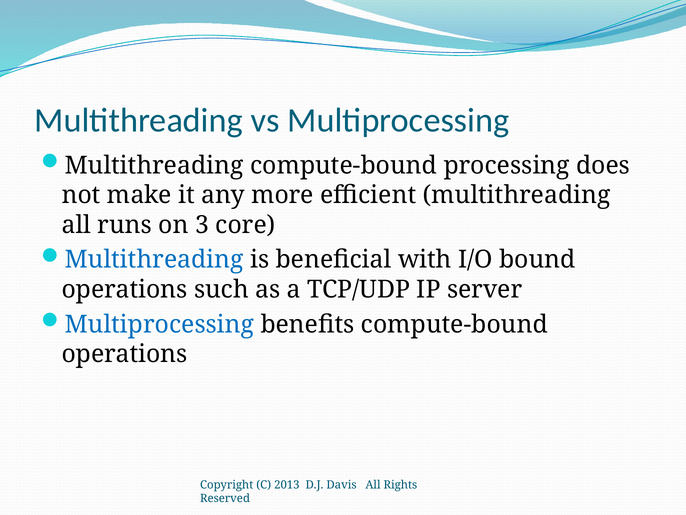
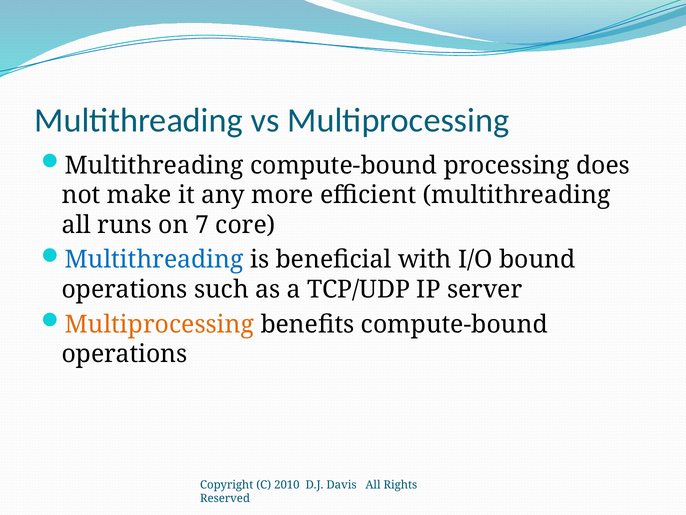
3: 3 -> 7
Multiprocessing at (159, 324) colour: blue -> orange
2013: 2013 -> 2010
